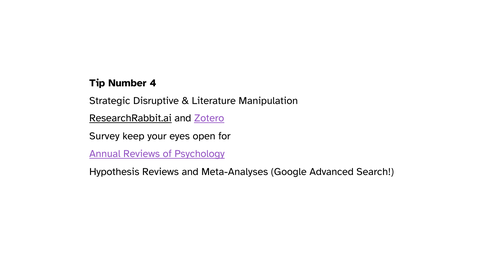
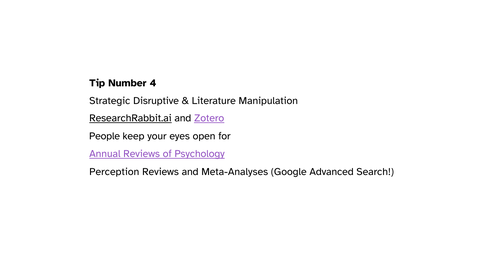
Survey: Survey -> People
Hypothesis: Hypothesis -> Perception
